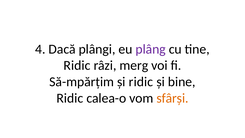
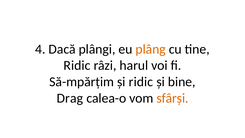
plâng colour: purple -> orange
merg: merg -> harul
Ridic at (70, 98): Ridic -> Drag
